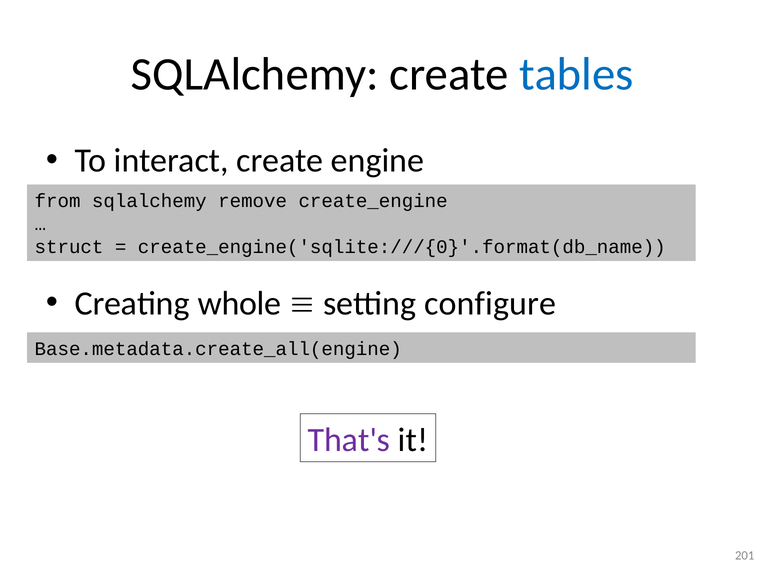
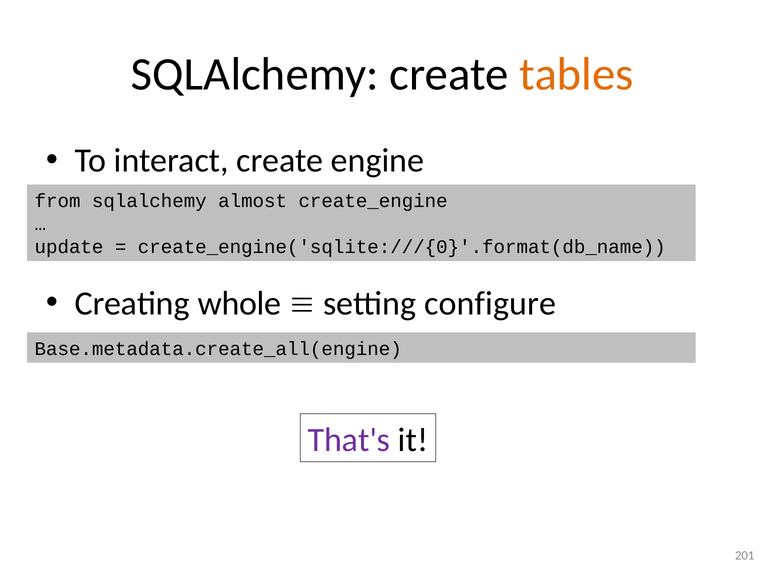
tables colour: blue -> orange
remove: remove -> almost
struct: struct -> update
